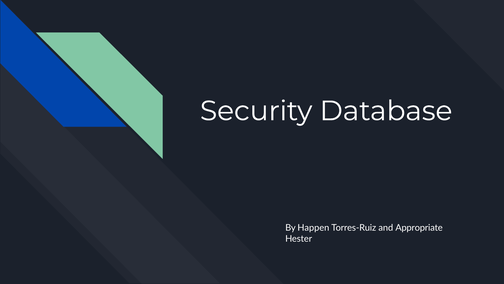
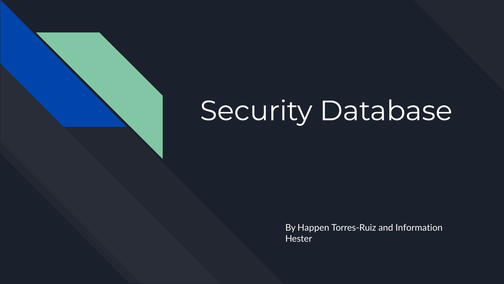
Appropriate: Appropriate -> Information
